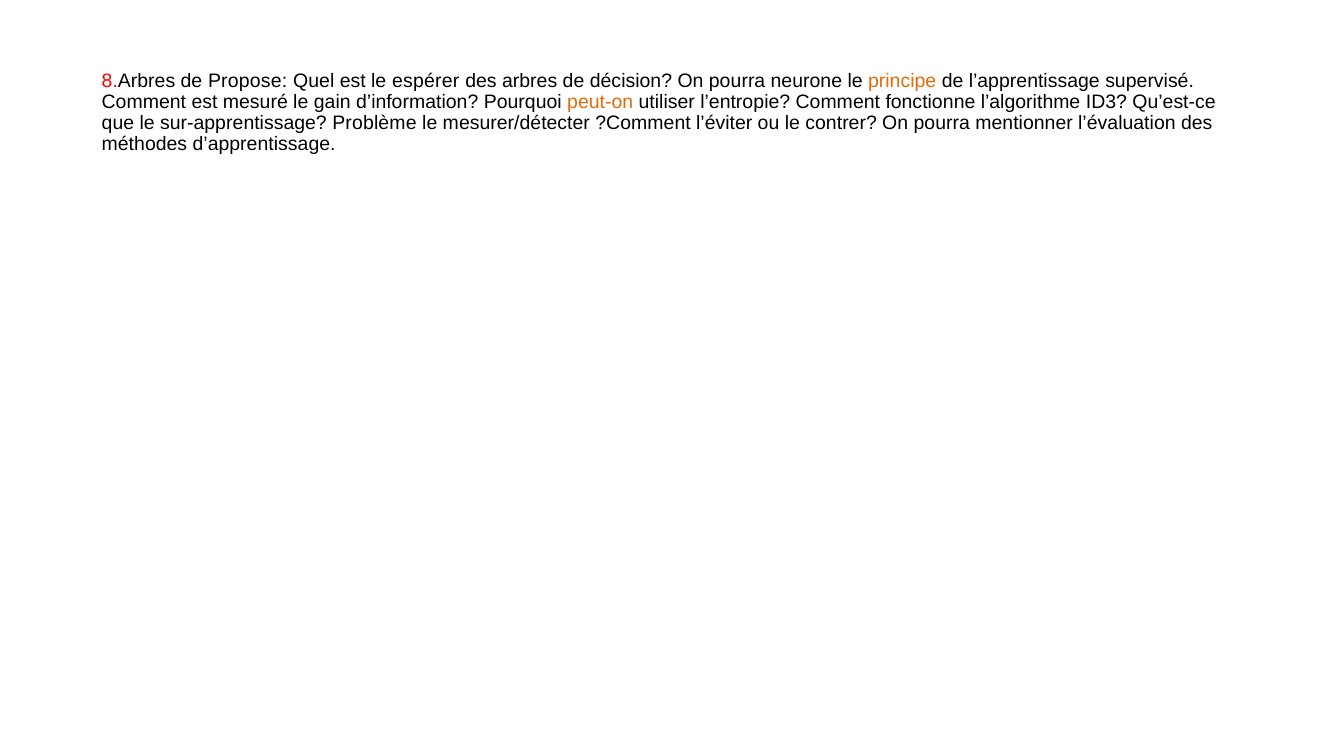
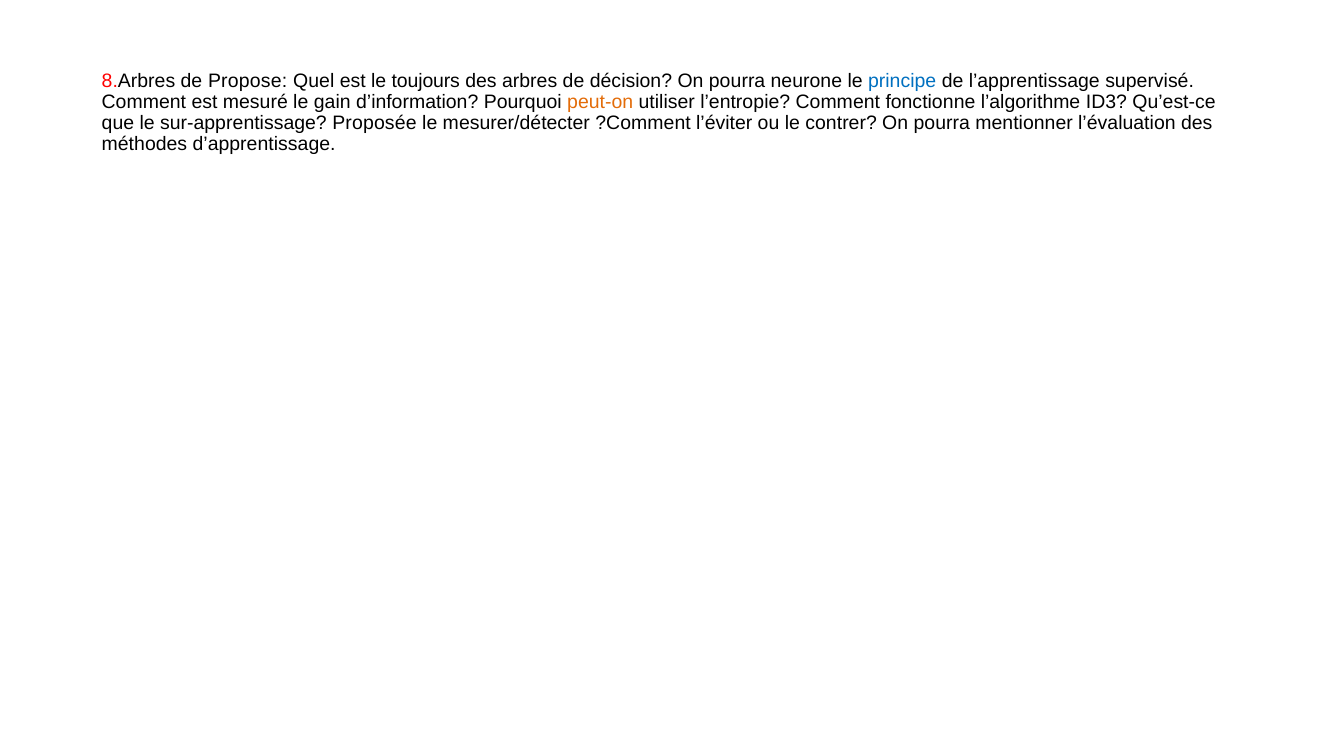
espérer: espérer -> toujours
principe colour: orange -> blue
Problème: Problème -> Proposée
